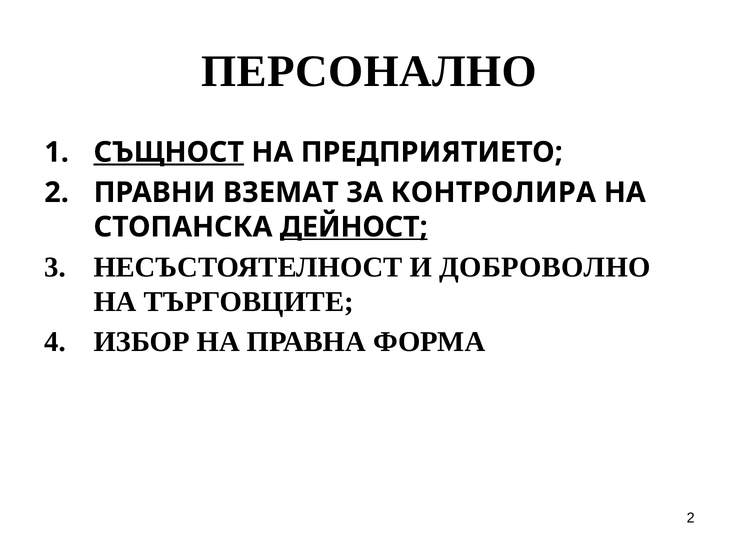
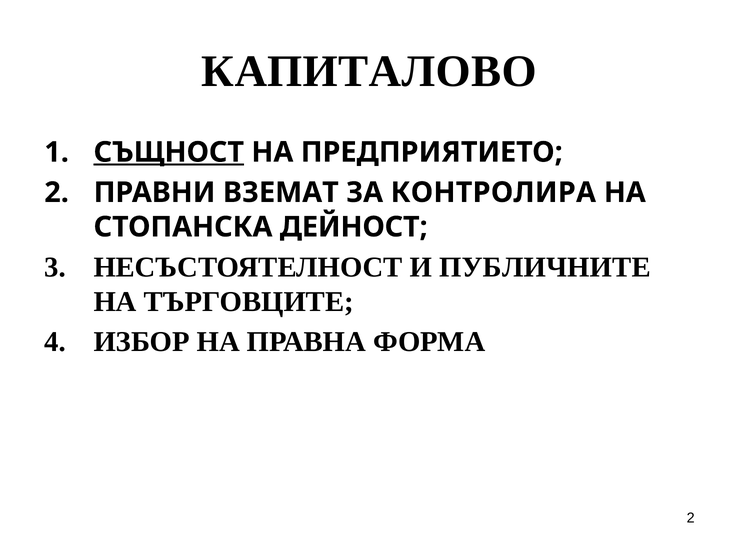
ПЕРСОНАЛНО: ПЕРСОНАЛНО -> КАПИТАЛОВО
ДЕЙНОСТ underline: present -> none
ДОБРОВОЛНО: ДОБРОВОЛНО -> ПУБЛИЧНИТЕ
